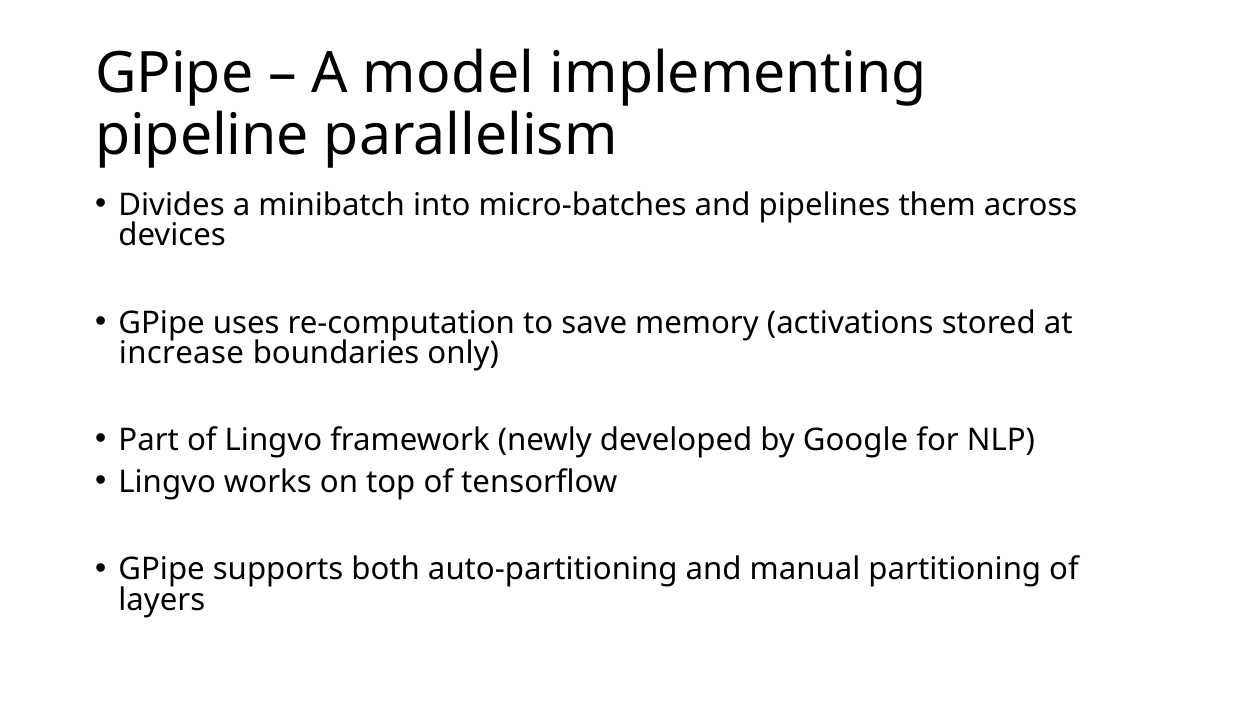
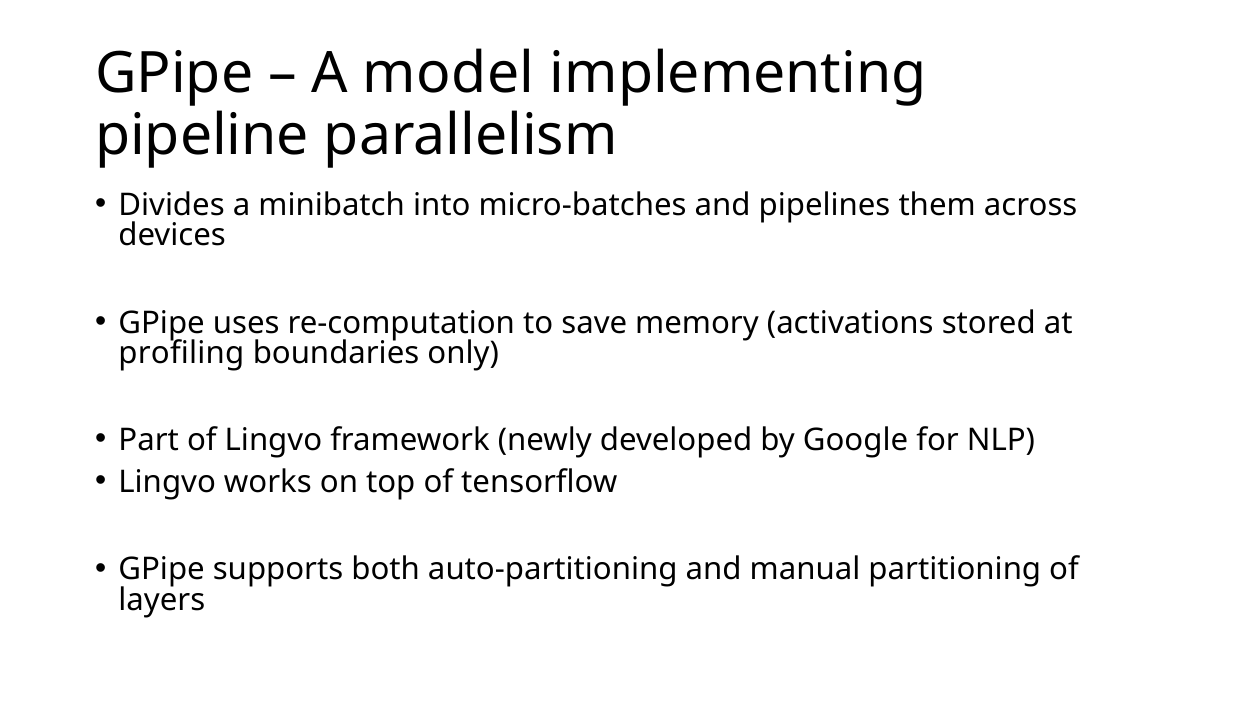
increase: increase -> profiling
